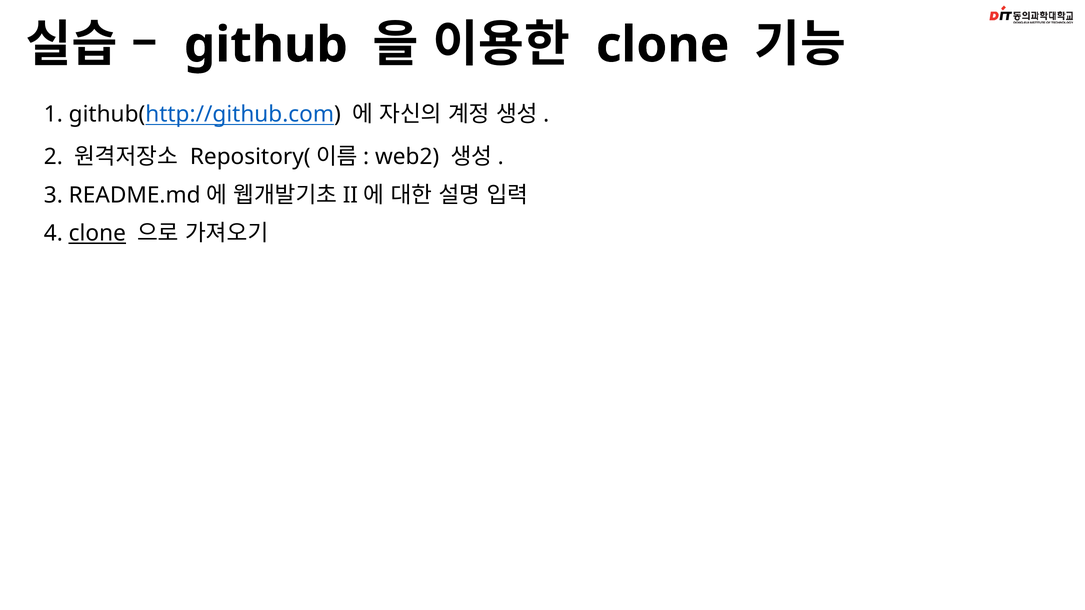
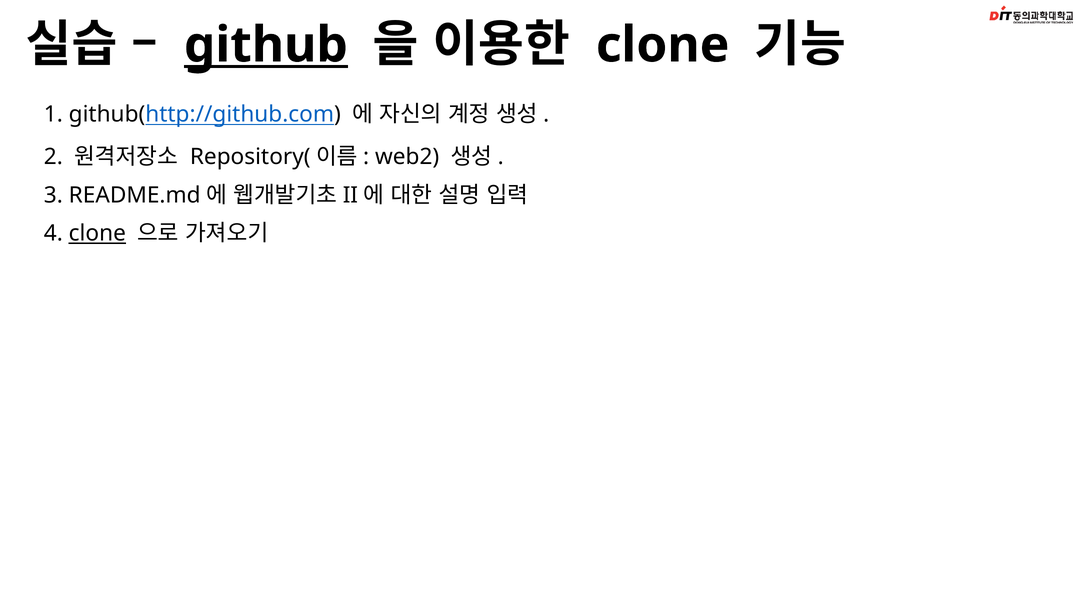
github underline: none -> present
